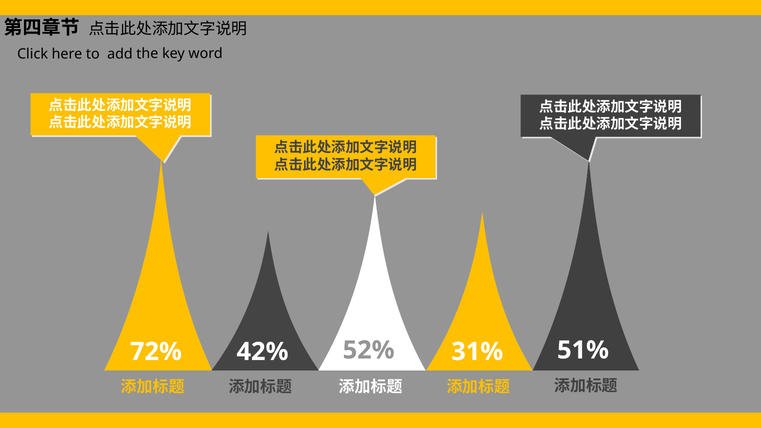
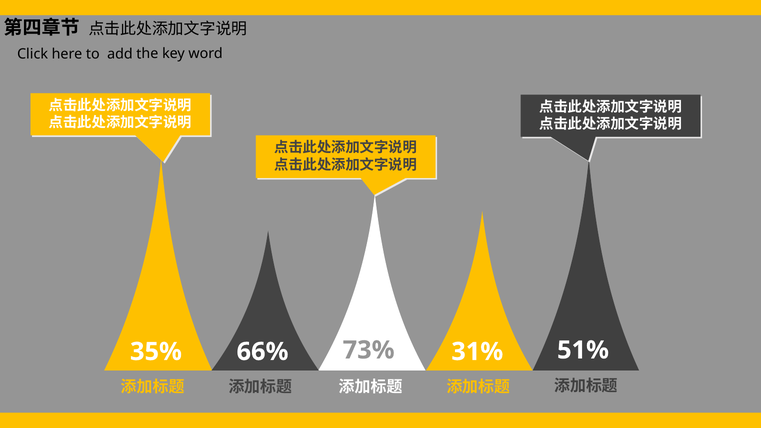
52%: 52% -> 73%
72%: 72% -> 35%
42%: 42% -> 66%
